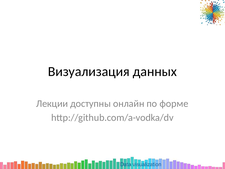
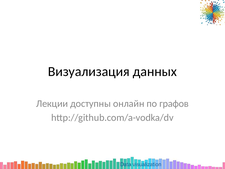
форме: форме -> графов
